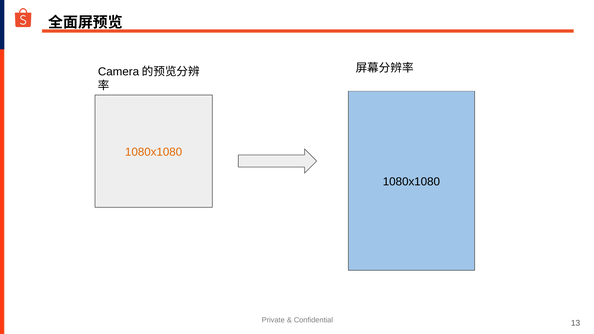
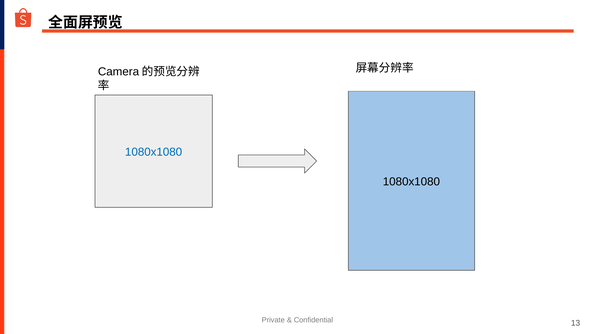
1080x1080 at (154, 152) colour: orange -> blue
